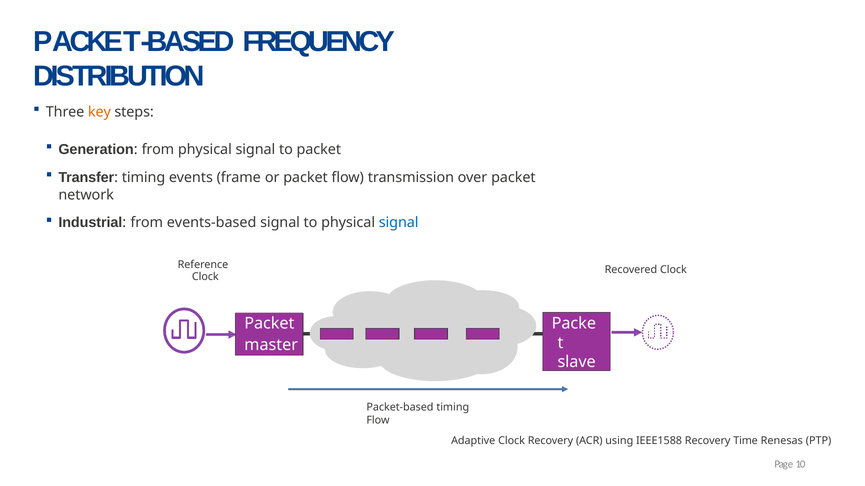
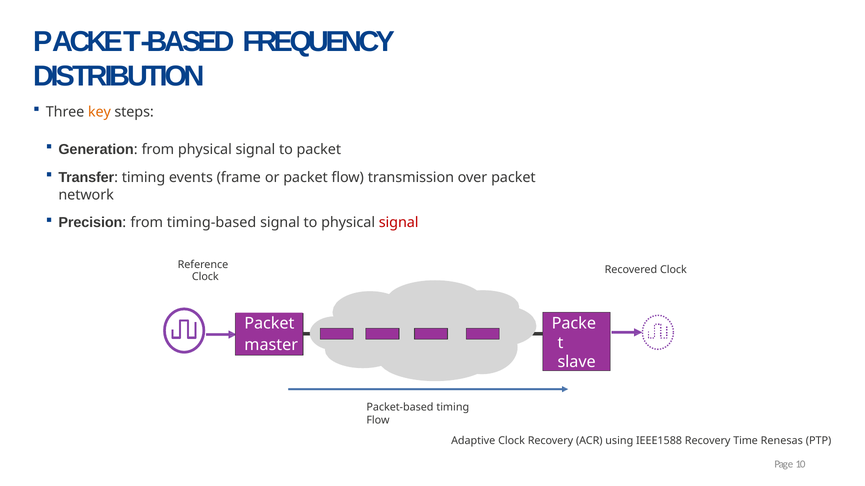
Industrial: Industrial -> Precision
events-based: events-based -> timing-based
signal at (399, 223) colour: blue -> red
